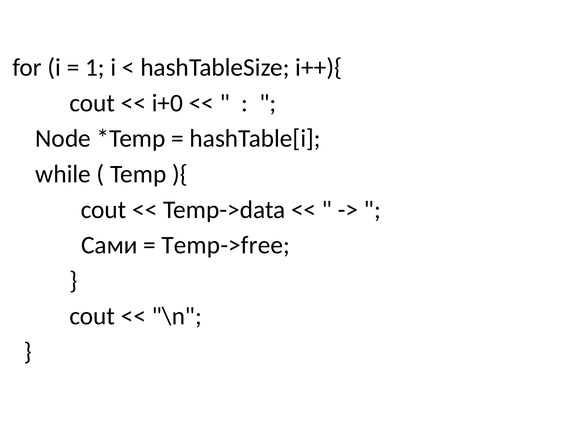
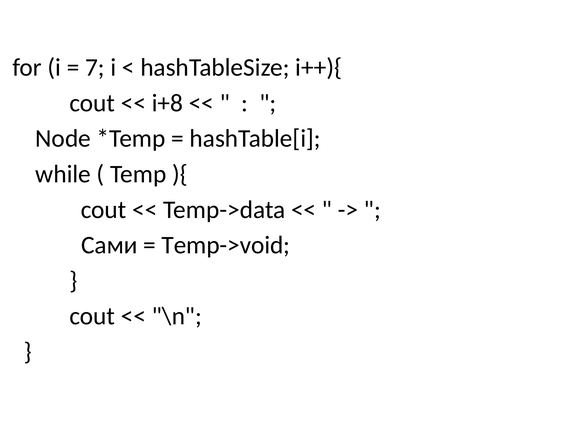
1: 1 -> 7
i+0: i+0 -> i+8
Temp->free: Temp->free -> Temp->void
